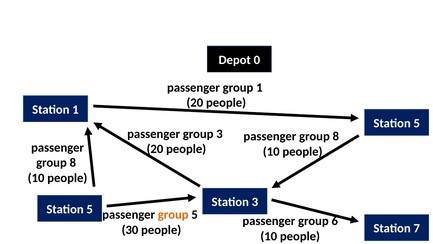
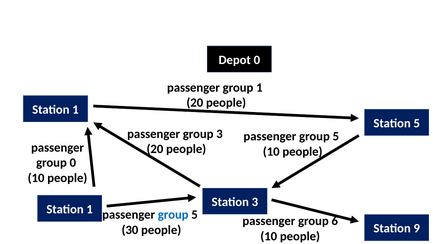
8 at (336, 136): 8 -> 5
8 at (73, 162): 8 -> 0
5 at (90, 209): 5 -> 1
group at (173, 214) colour: orange -> blue
7: 7 -> 9
